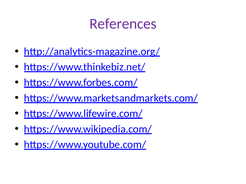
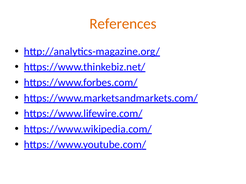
References colour: purple -> orange
